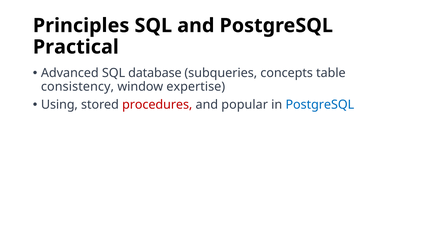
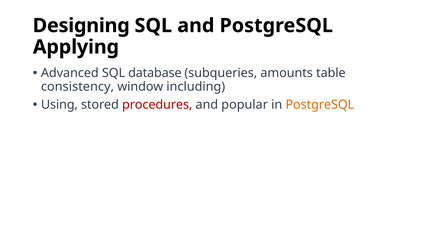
Principles: Principles -> Designing
Practical: Practical -> Applying
concepts: concepts -> amounts
expertise: expertise -> including
PostgreSQL at (320, 105) colour: blue -> orange
